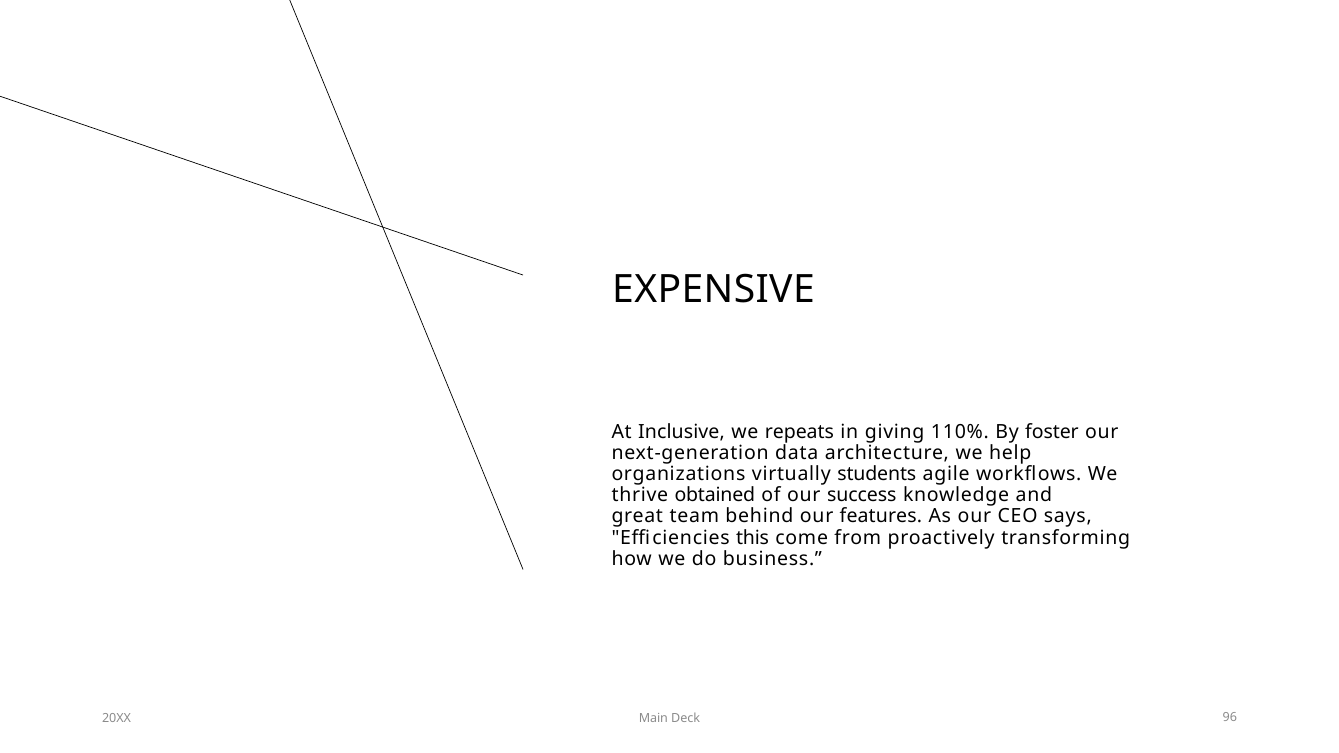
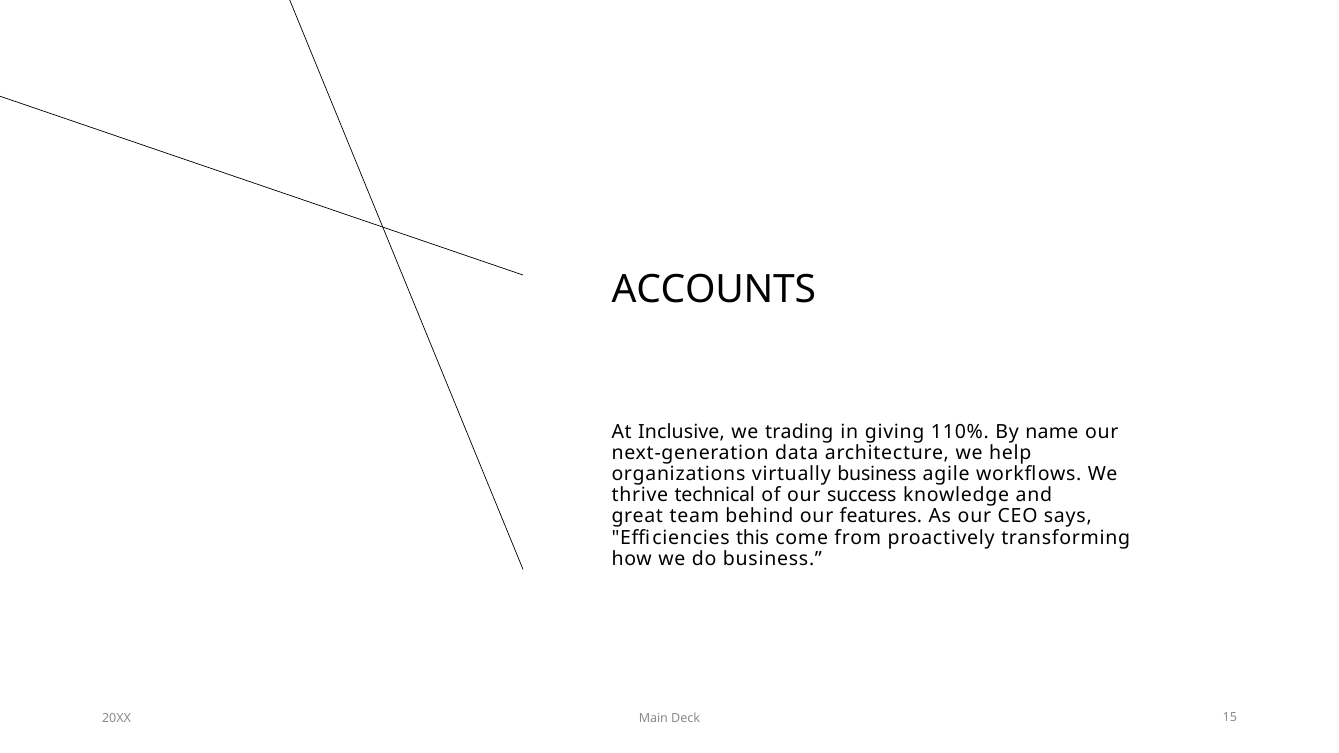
EXPENSIVE: EXPENSIVE -> ACCOUNTS
repeats: repeats -> trading
foster: foster -> name
virtually students: students -> business
obtained: obtained -> technical
96: 96 -> 15
